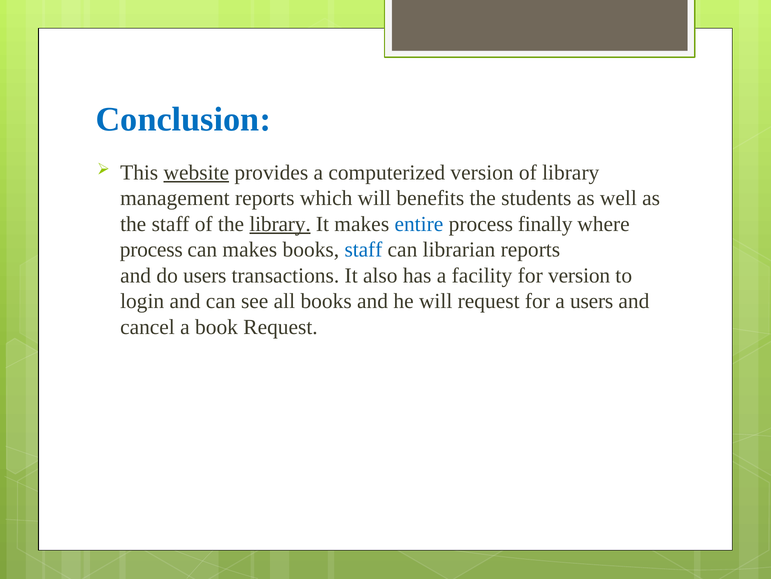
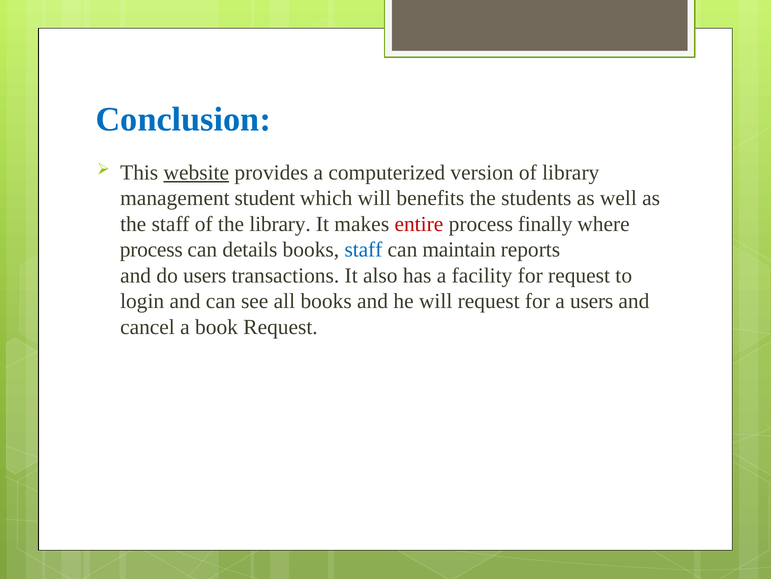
management reports: reports -> student
library at (280, 224) underline: present -> none
entire colour: blue -> red
can makes: makes -> details
librarian: librarian -> maintain
for version: version -> request
